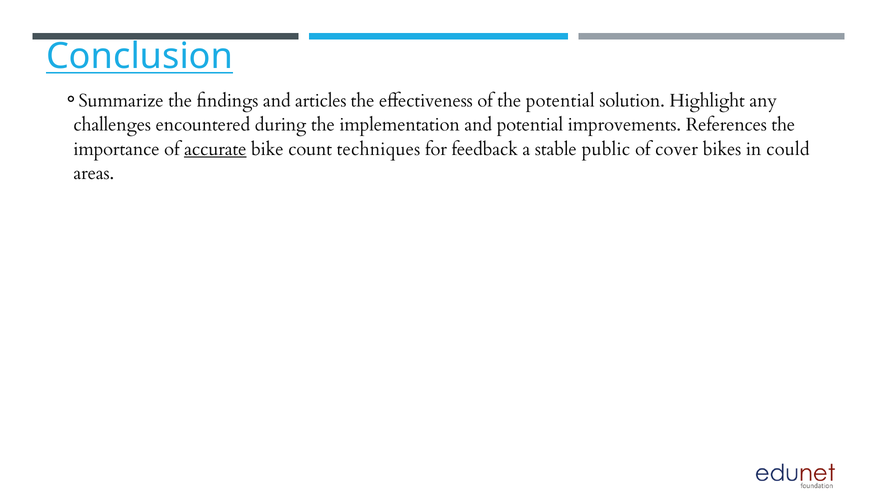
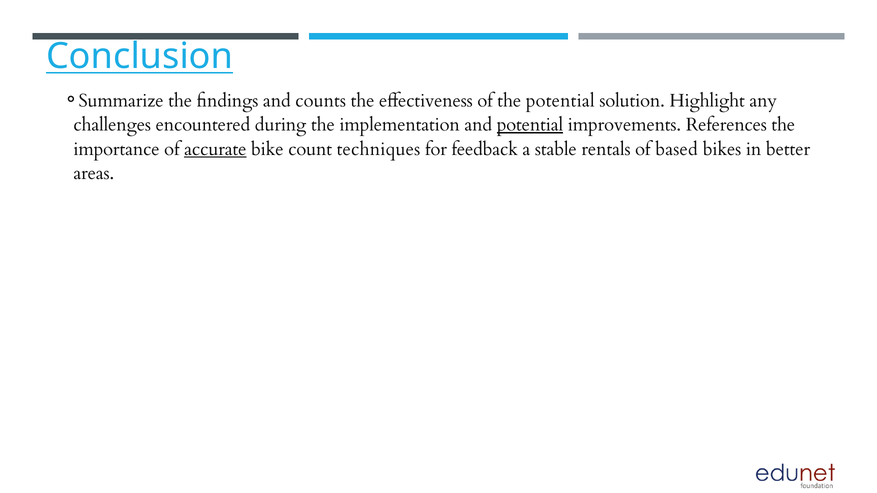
articles: articles -> counts
potential at (530, 125) underline: none -> present
public: public -> rentals
cover: cover -> based
could: could -> better
